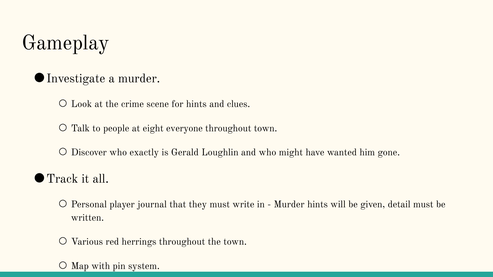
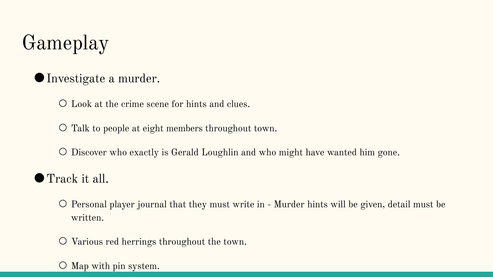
everyone: everyone -> members
